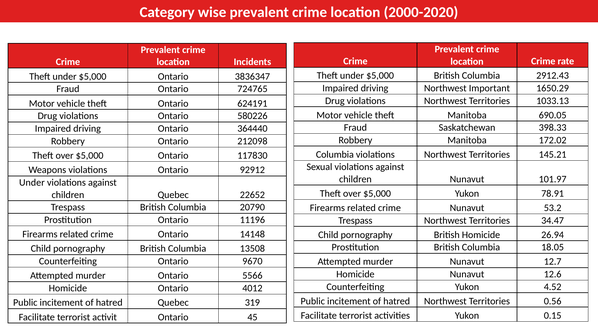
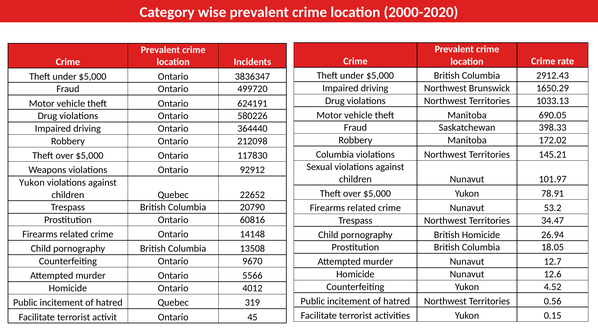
Important: Important -> Brunswick
724765: 724765 -> 499720
Under at (32, 183): Under -> Yukon
11196: 11196 -> 60816
